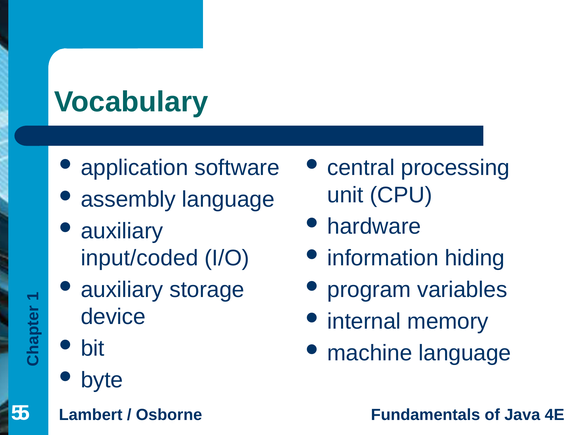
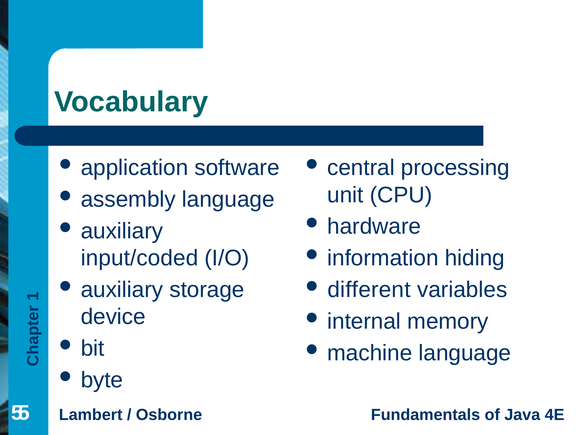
program: program -> different
